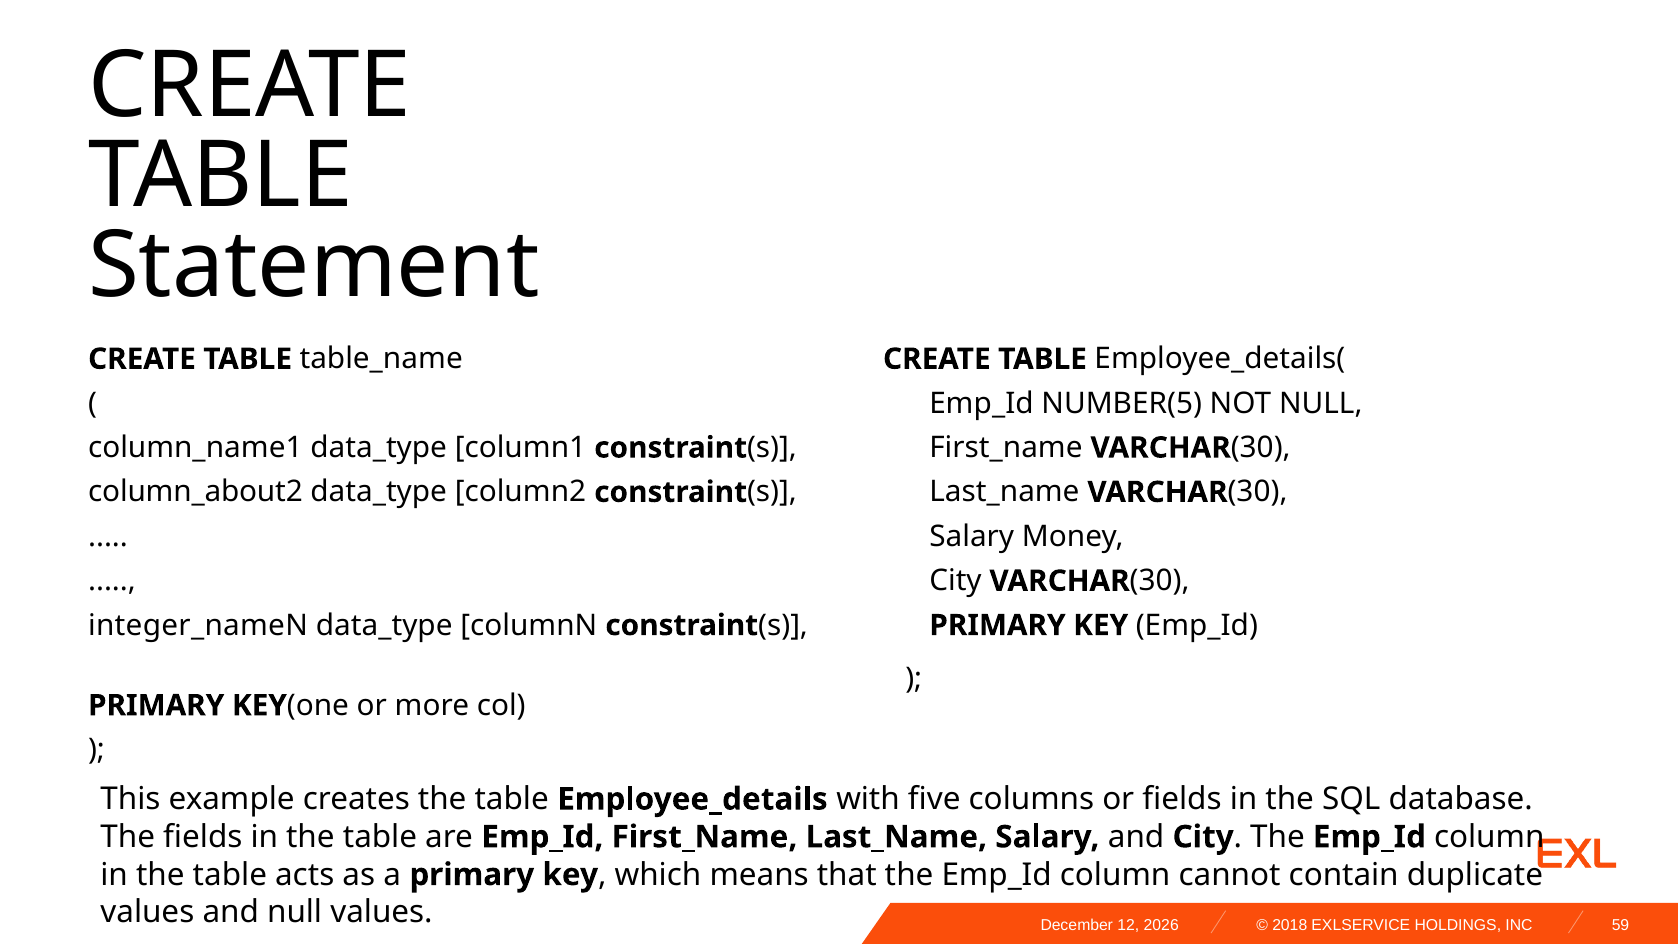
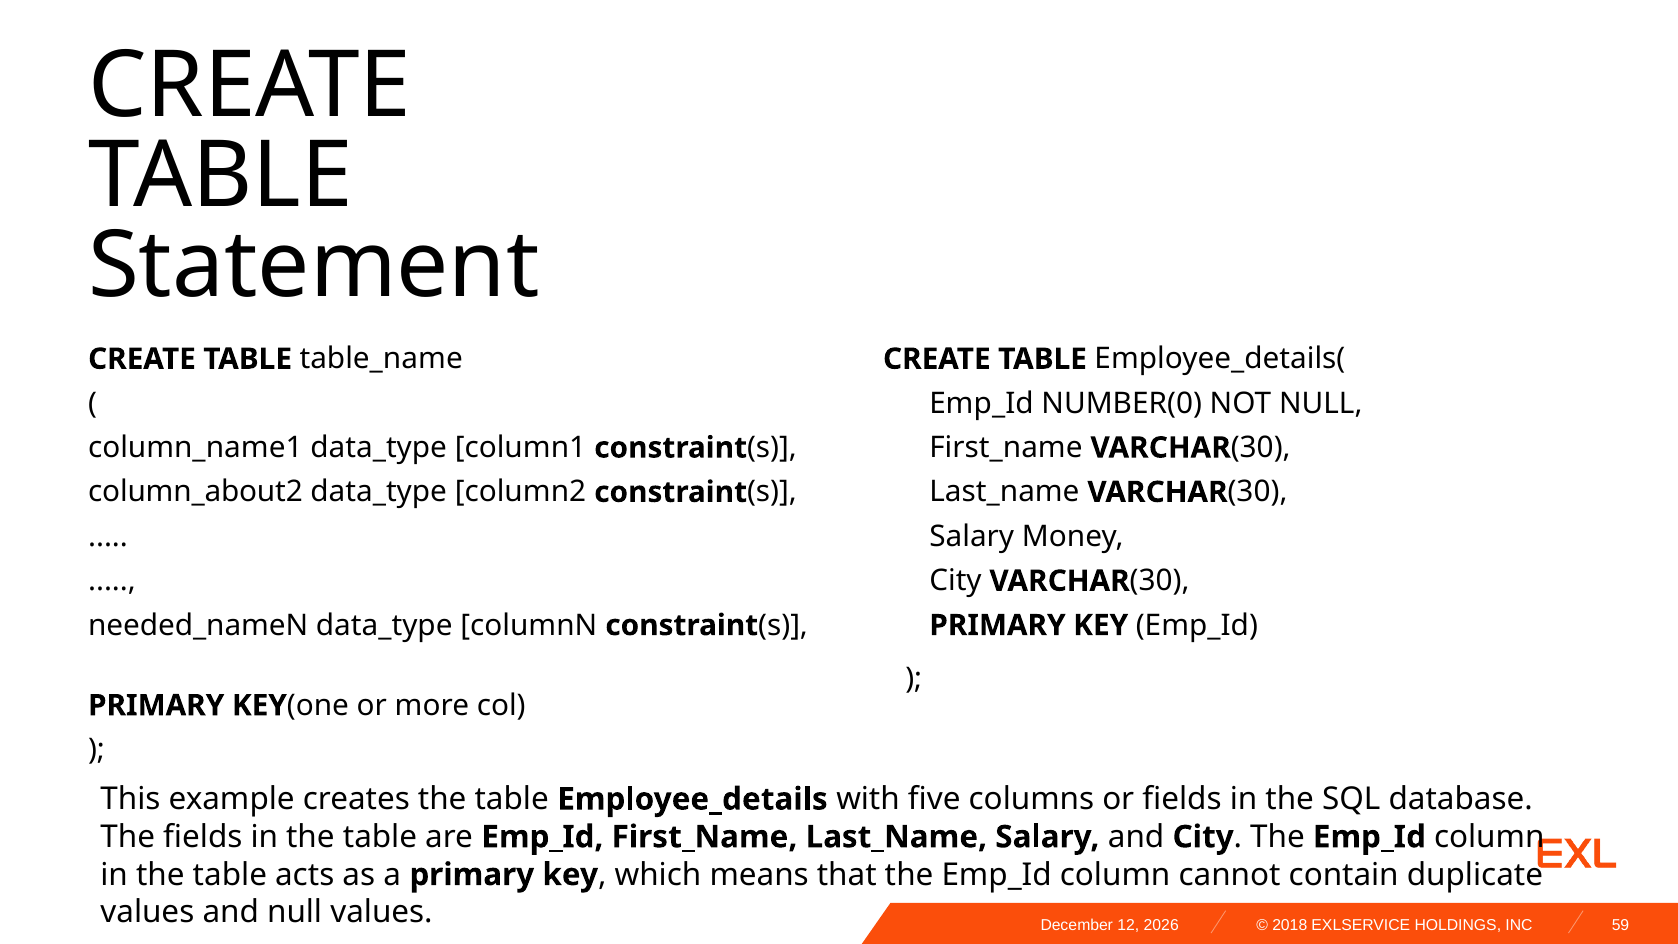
NUMBER(5: NUMBER(5 -> NUMBER(0
integer_nameN: integer_nameN -> needed_nameN
